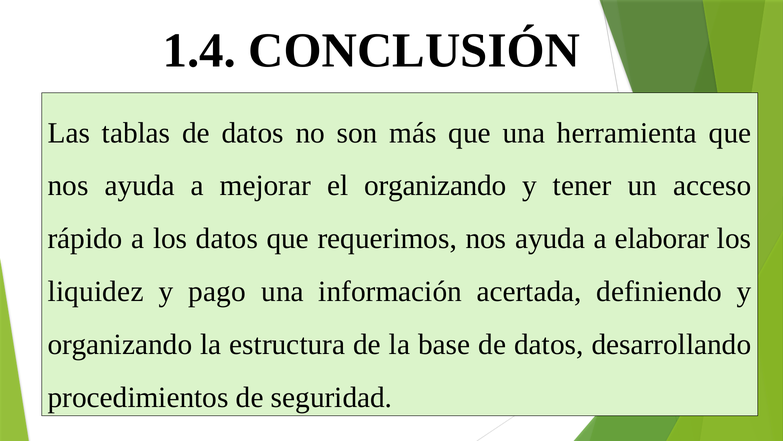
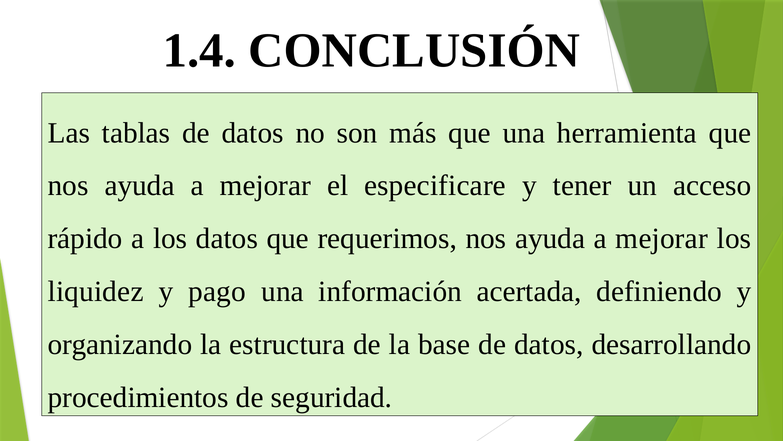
el organizando: organizando -> especificare
elaborar at (662, 238): elaborar -> mejorar
